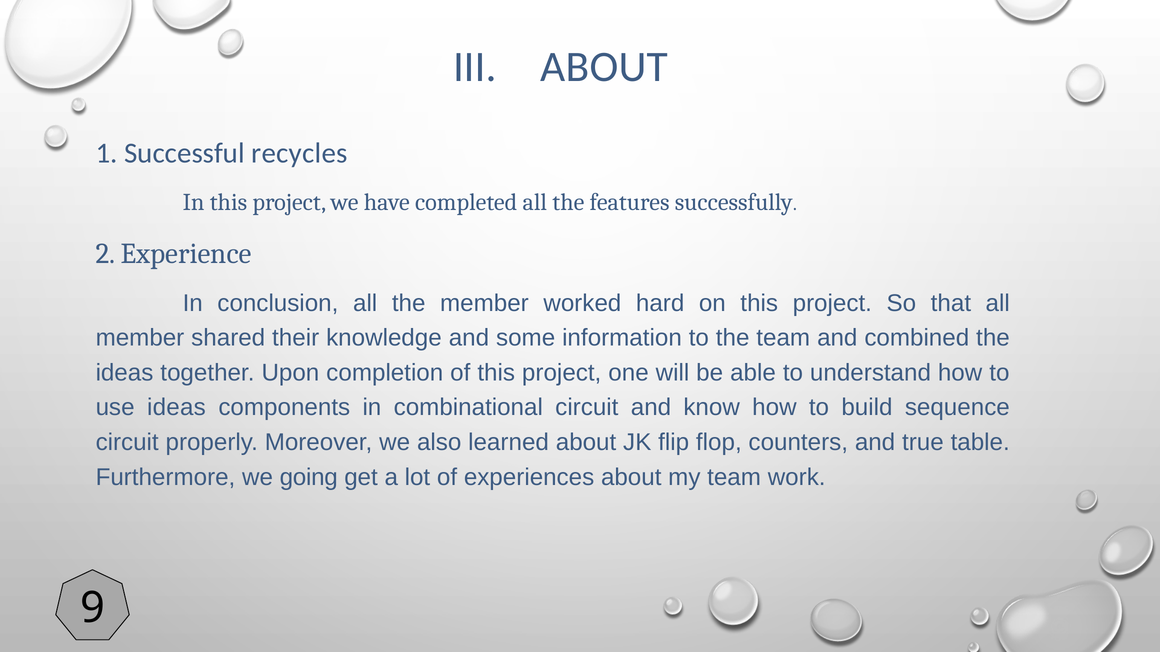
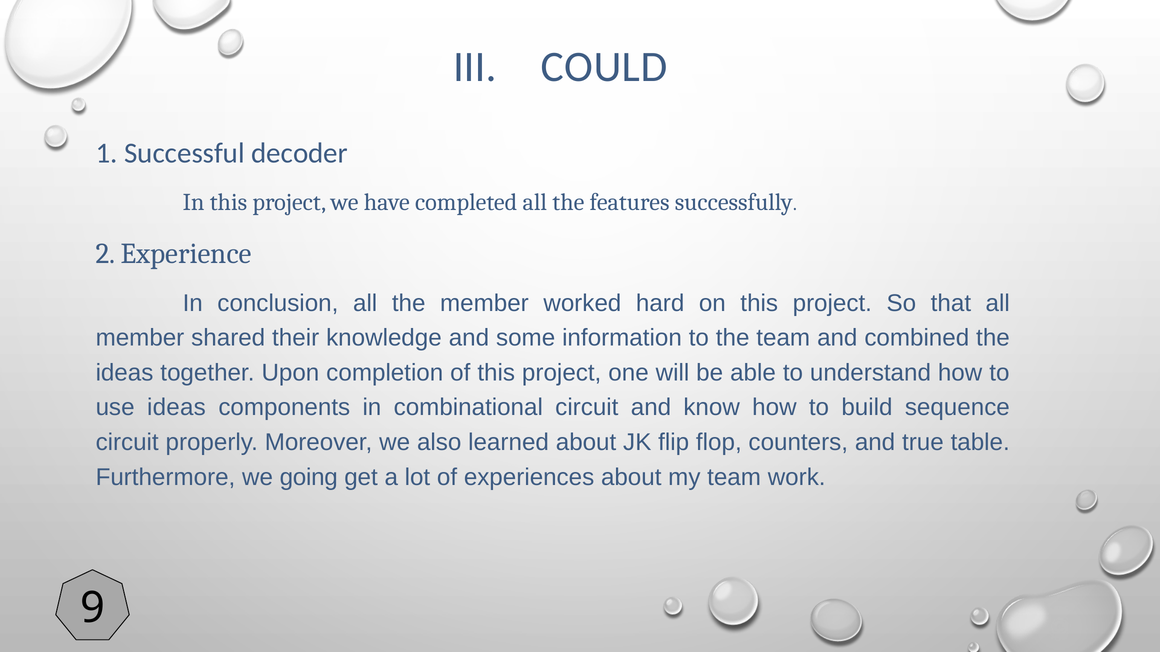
III ABOUT: ABOUT -> COULD
recycles: recycles -> decoder
